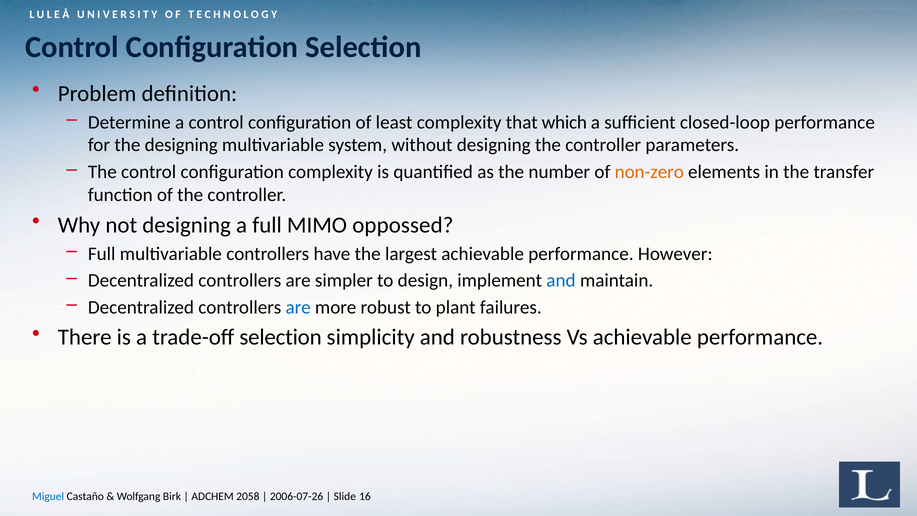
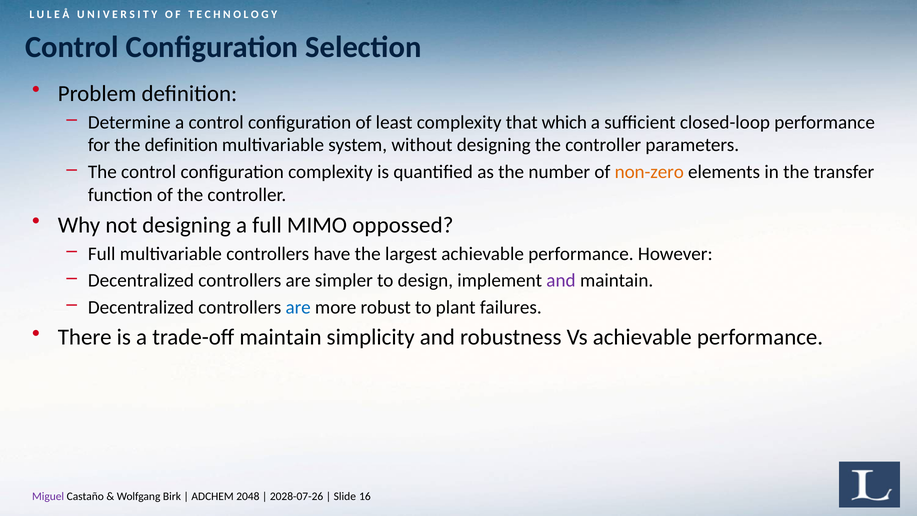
the designing: designing -> definition
and at (561, 280) colour: blue -> purple
trade-off selection: selection -> maintain
Miguel colour: blue -> purple
2058: 2058 -> 2048
2006-07-26: 2006-07-26 -> 2028-07-26
